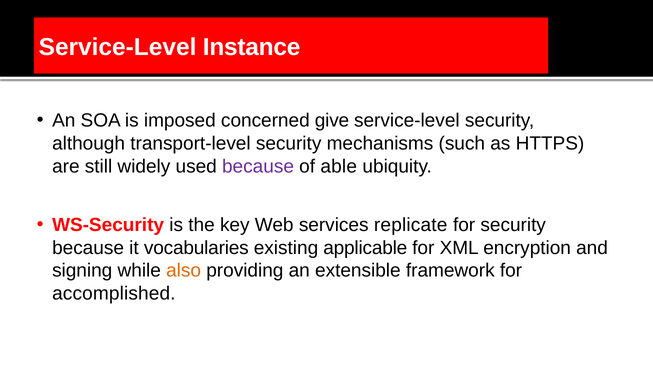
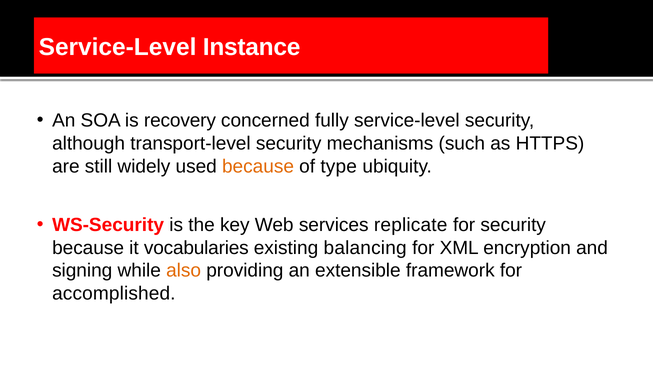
imposed: imposed -> recovery
give: give -> fully
because at (258, 166) colour: purple -> orange
able: able -> type
applicable: applicable -> balancing
